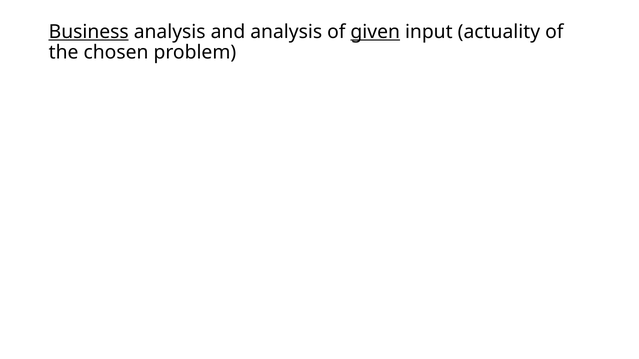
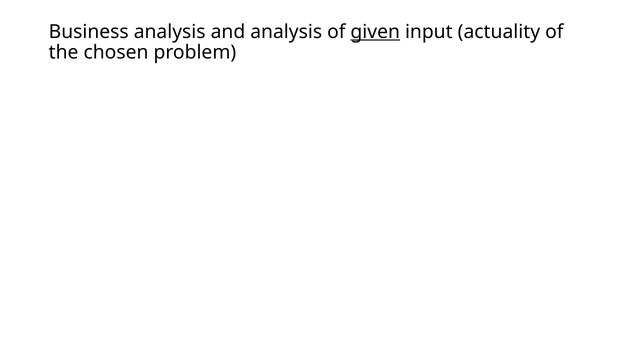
Business underline: present -> none
